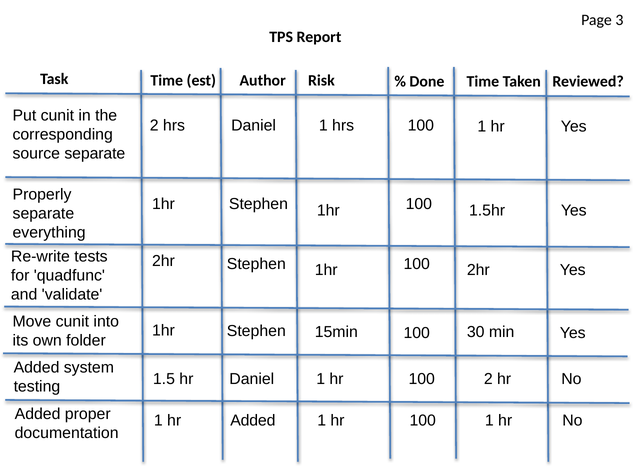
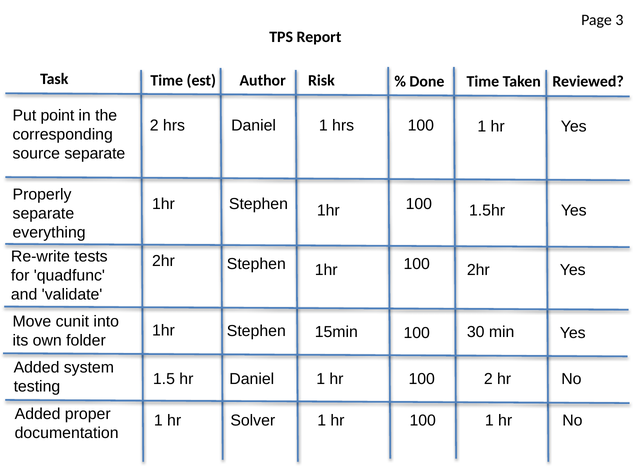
Put cunit: cunit -> point
hr Added: Added -> Solver
